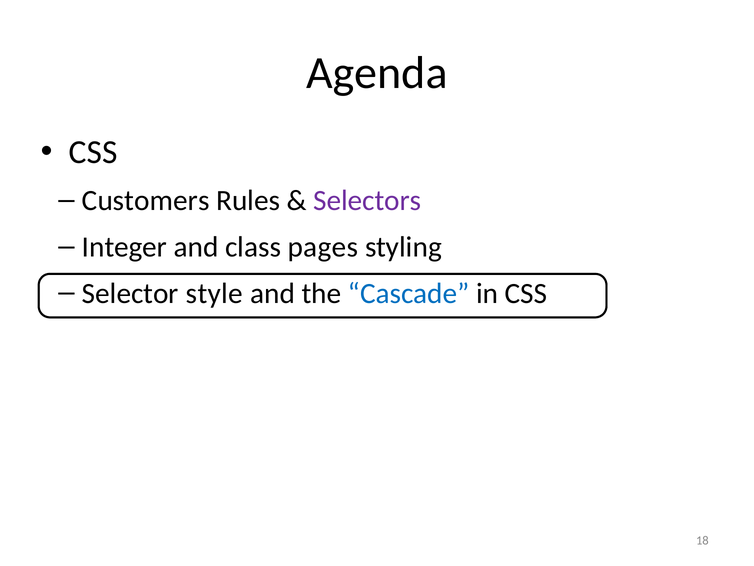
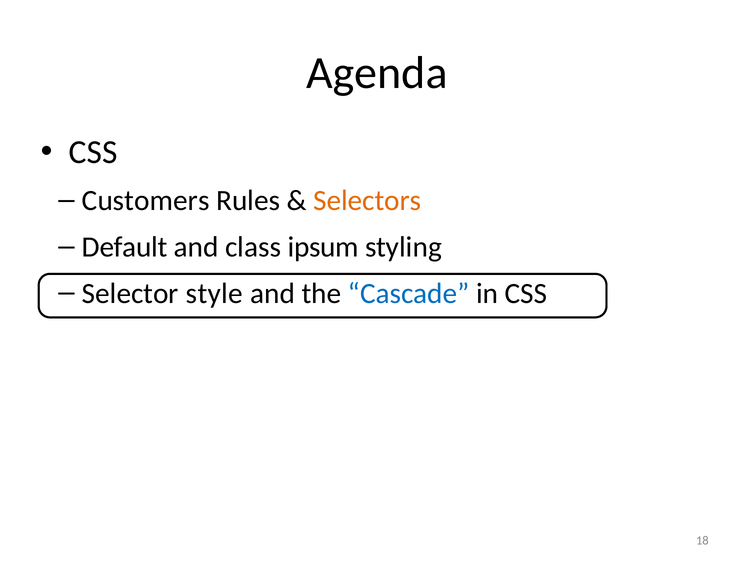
Selectors colour: purple -> orange
Integer: Integer -> Default
pages: pages -> ipsum
